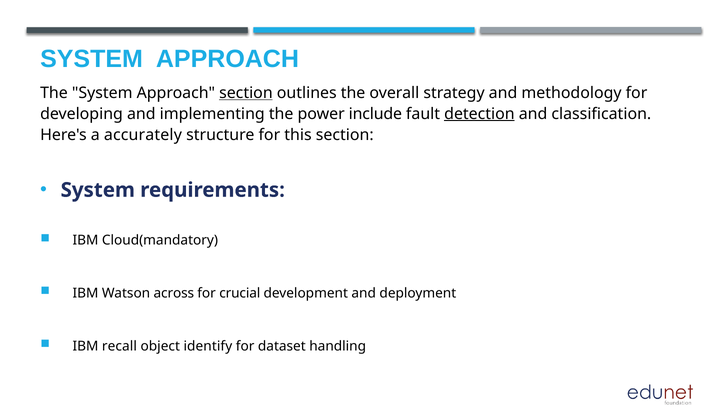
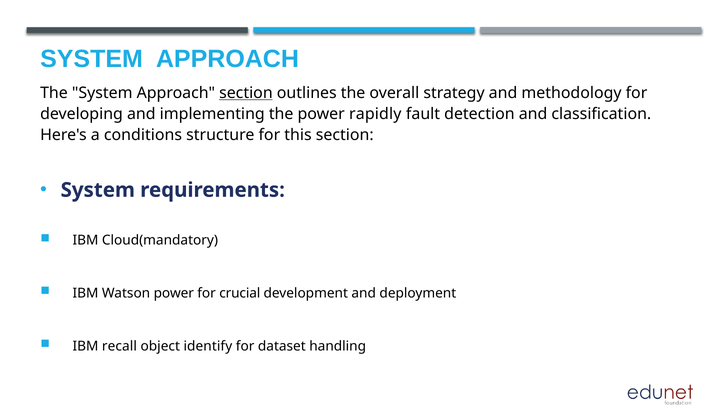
include: include -> rapidly
detection underline: present -> none
accurately: accurately -> conditions
Watson across: across -> power
